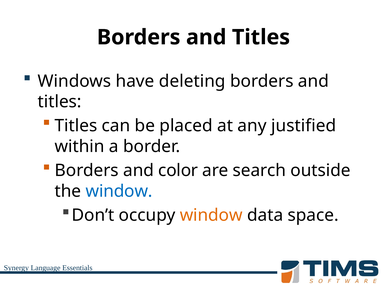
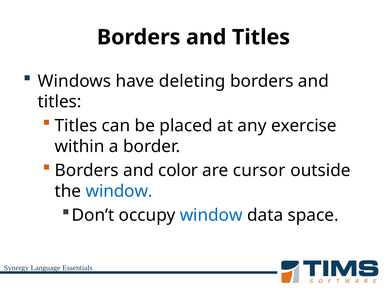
justified: justified -> exercise
search: search -> cursor
window at (211, 215) colour: orange -> blue
